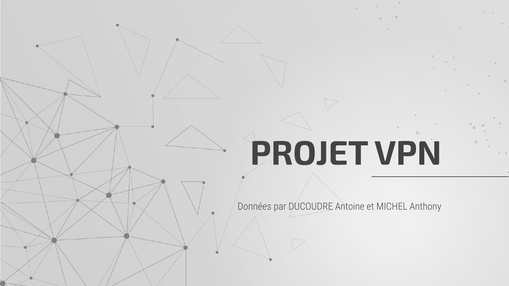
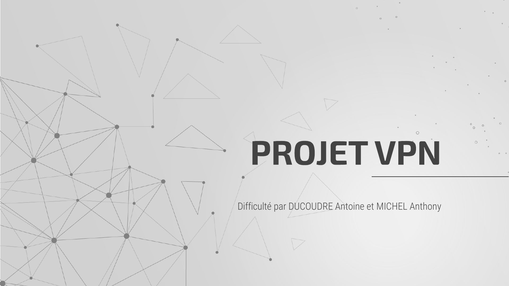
Données: Données -> Difficulté
